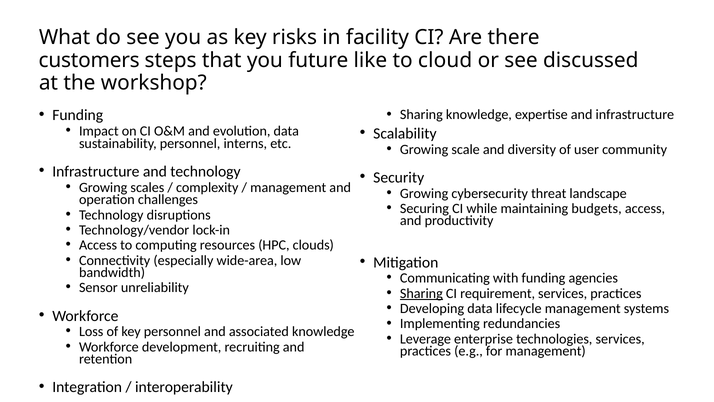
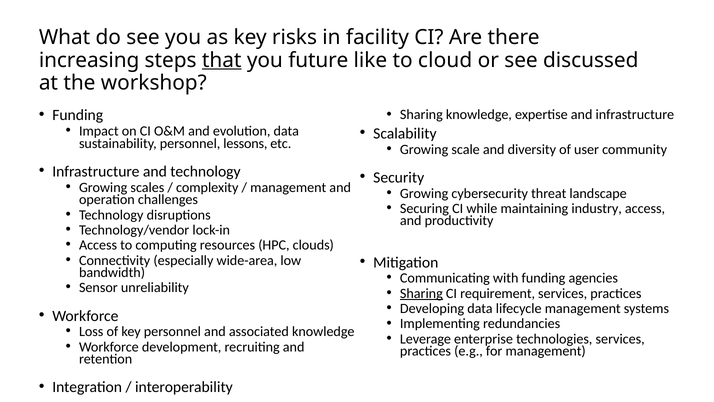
customers: customers -> increasing
that underline: none -> present
interns: interns -> lessons
budgets: budgets -> industry
